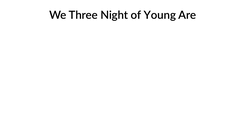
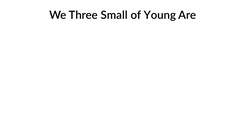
Night: Night -> Small
